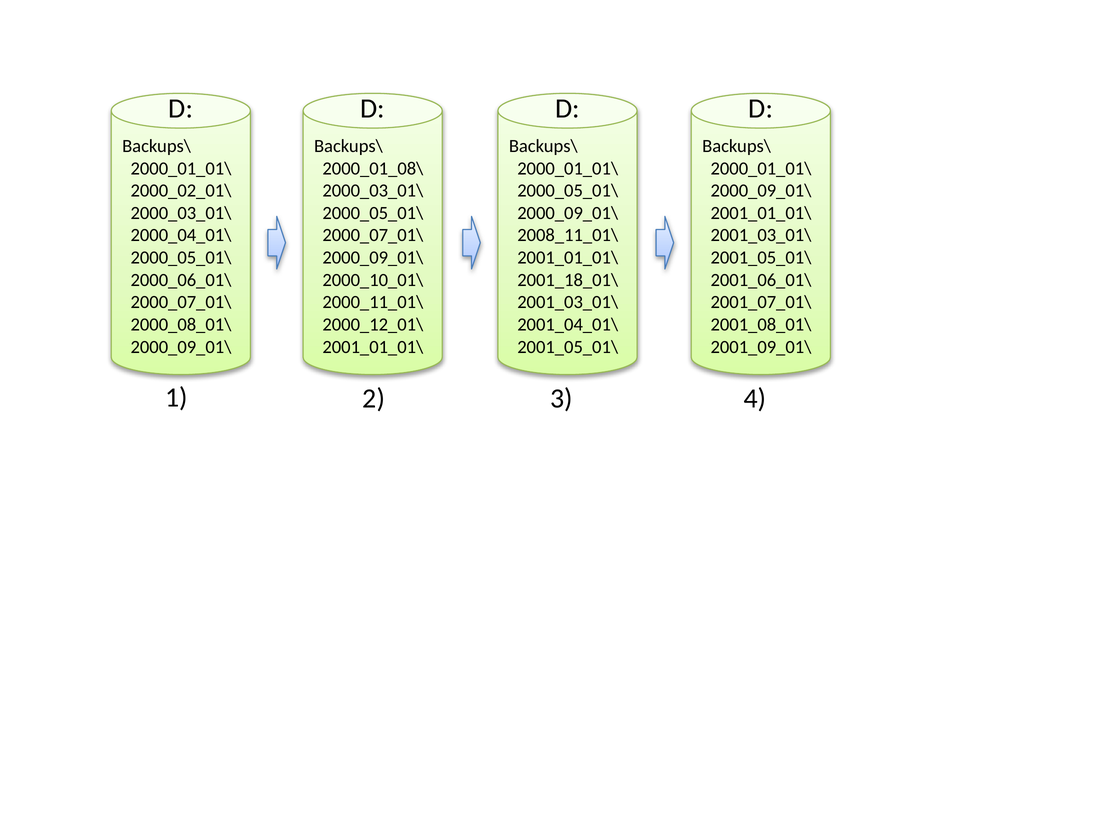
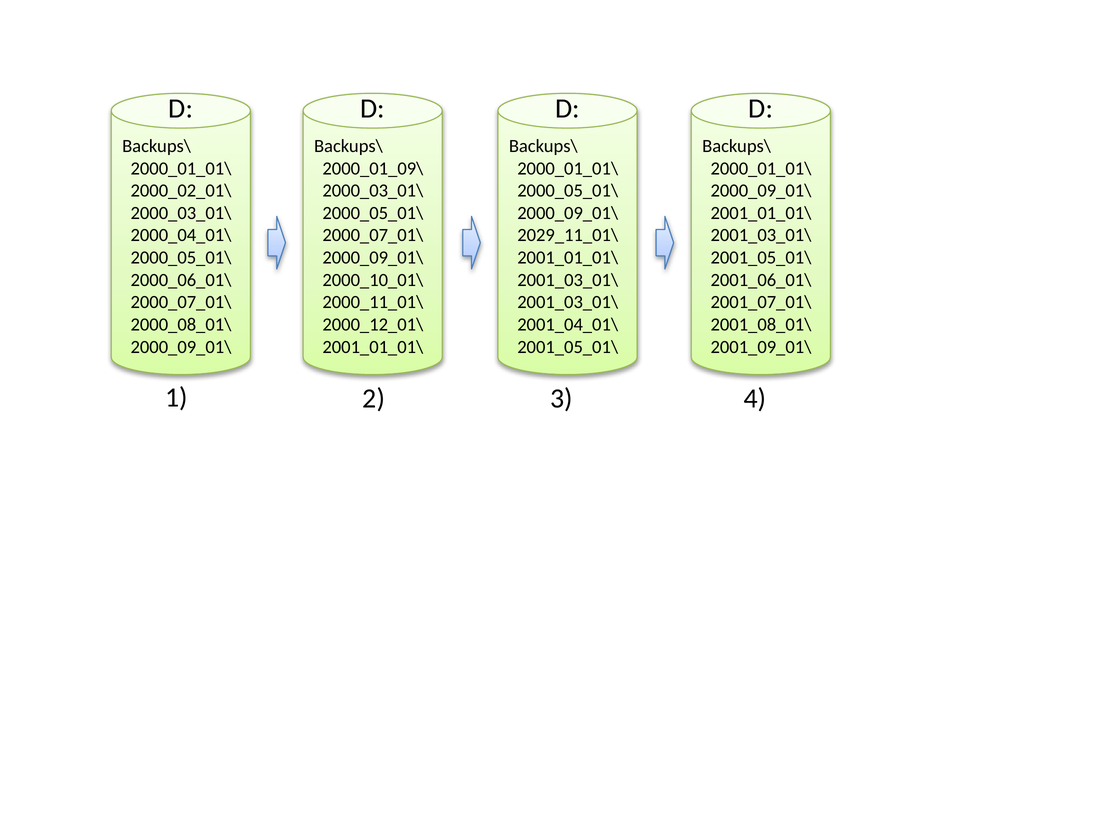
2000_01_08\: 2000_01_08\ -> 2000_01_09\
2008_11_01\: 2008_11_01\ -> 2029_11_01\
2001_18_01\ at (568, 280): 2001_18_01\ -> 2001_03_01\
